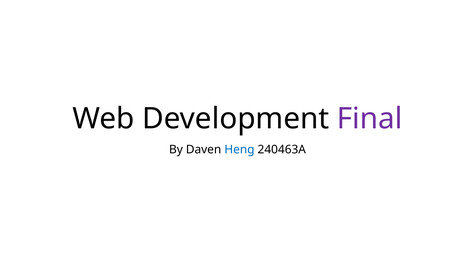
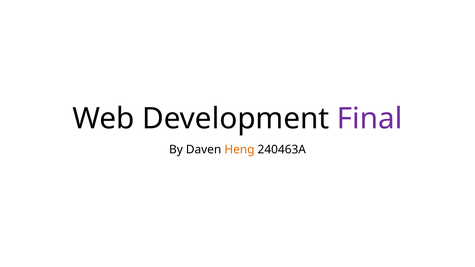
Heng colour: blue -> orange
